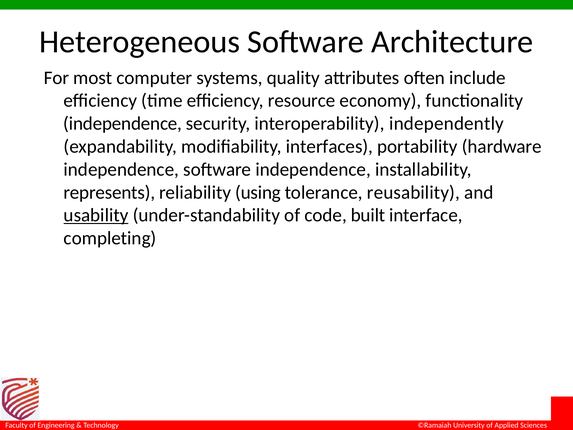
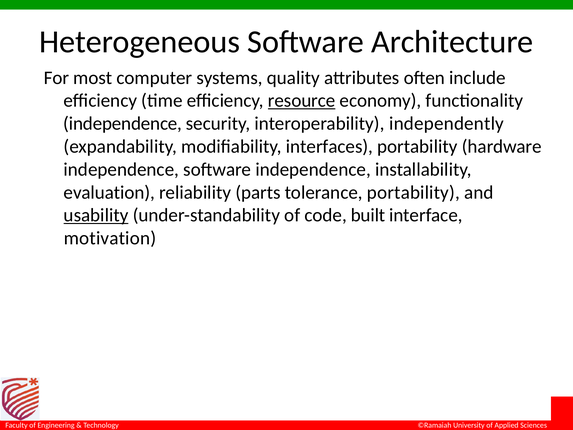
resource underline: none -> present
represents: represents -> evaluation
using: using -> parts
tolerance reusability: reusability -> portability
completing: completing -> motivation
